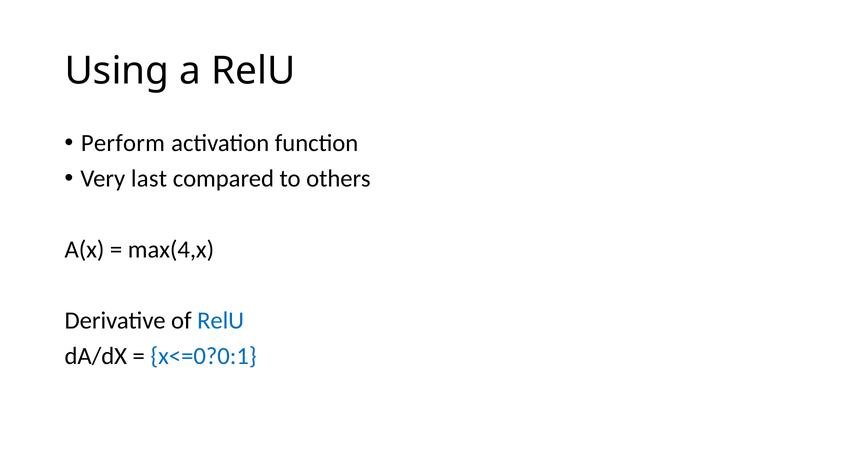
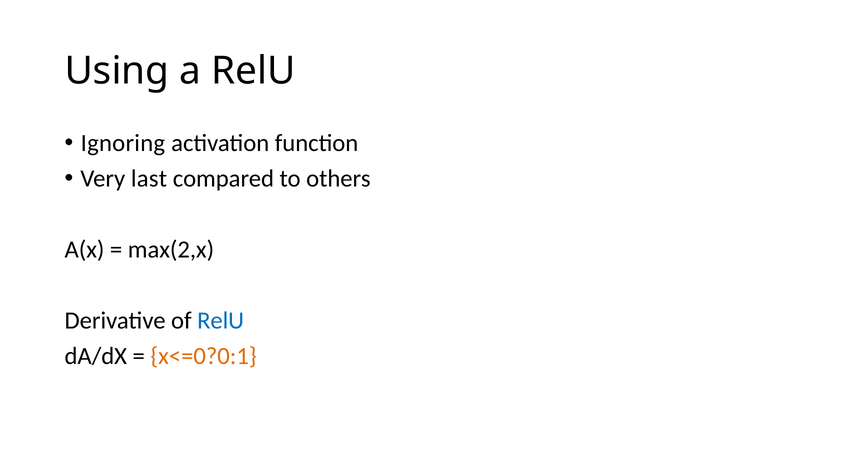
Perform: Perform -> Ignoring
max(4,x: max(4,x -> max(2,x
x<=0?0:1 colour: blue -> orange
